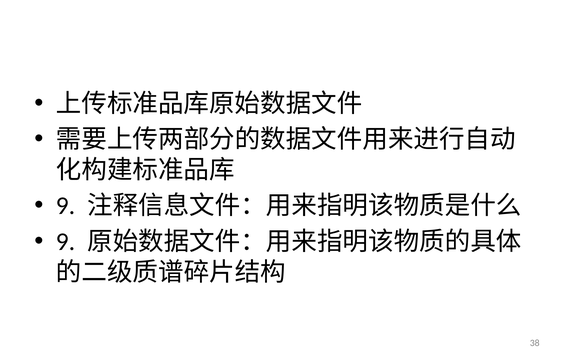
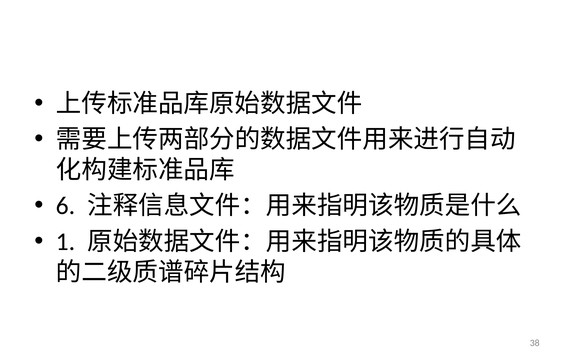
9 at (66, 206): 9 -> 6
9 at (66, 241): 9 -> 1
